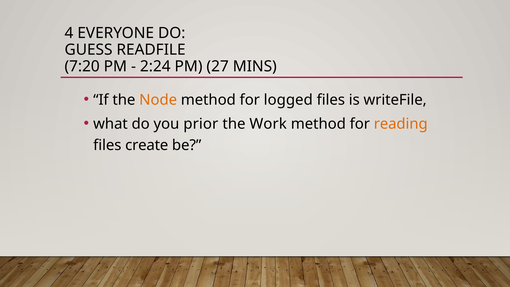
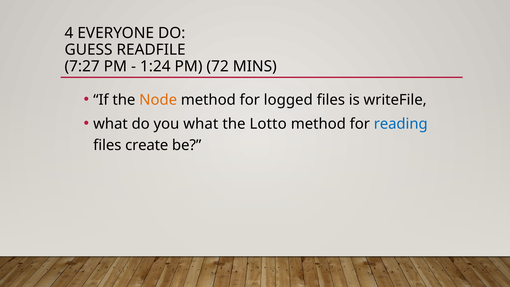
7:20: 7:20 -> 7:27
2:24: 2:24 -> 1:24
27: 27 -> 72
you prior: prior -> what
Work: Work -> Lotto
reading colour: orange -> blue
